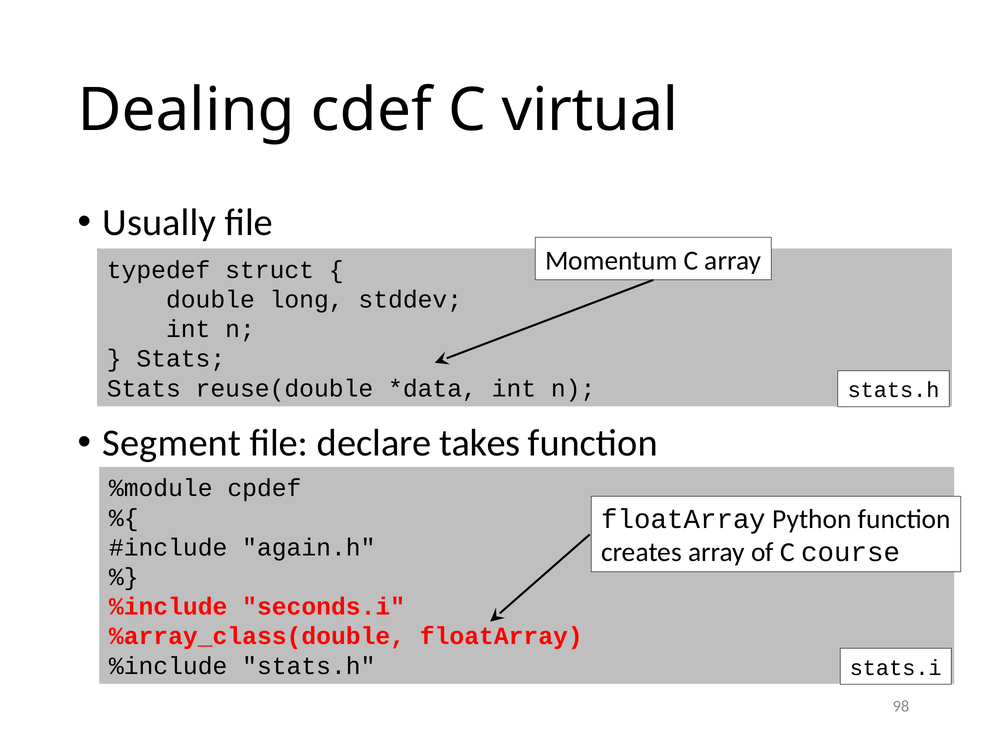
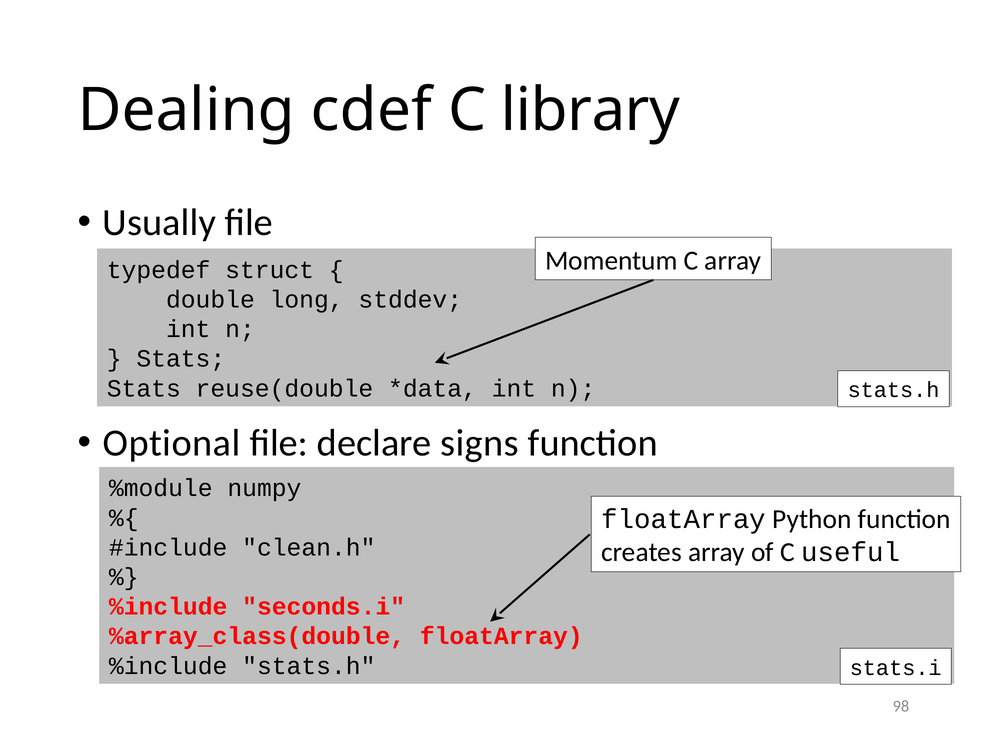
virtual: virtual -> library
Segment: Segment -> Optional
takes: takes -> signs
cpdef: cpdef -> numpy
again.h: again.h -> clean.h
course: course -> useful
